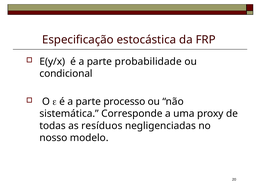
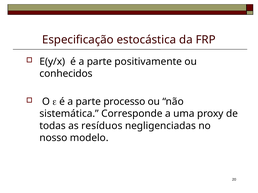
probabilidade: probabilidade -> positivamente
condicional: condicional -> conhecidos
